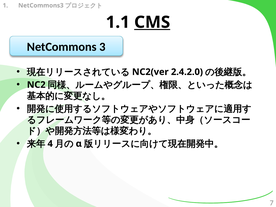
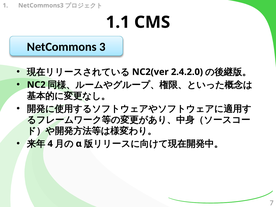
CMS underline: present -> none
